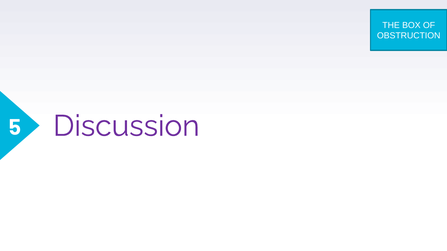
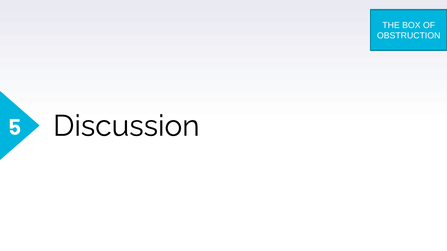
Discussion colour: purple -> black
